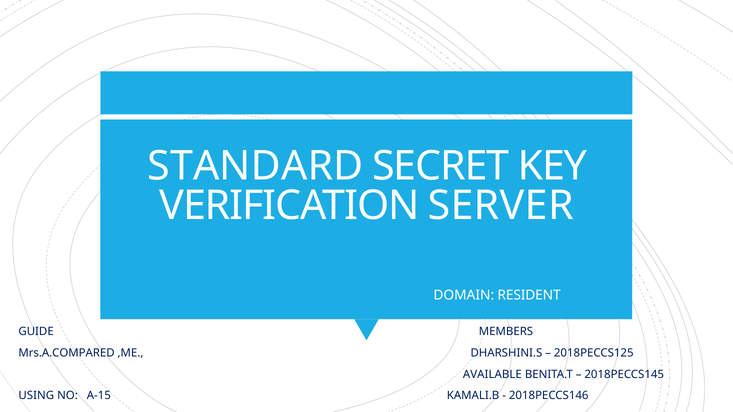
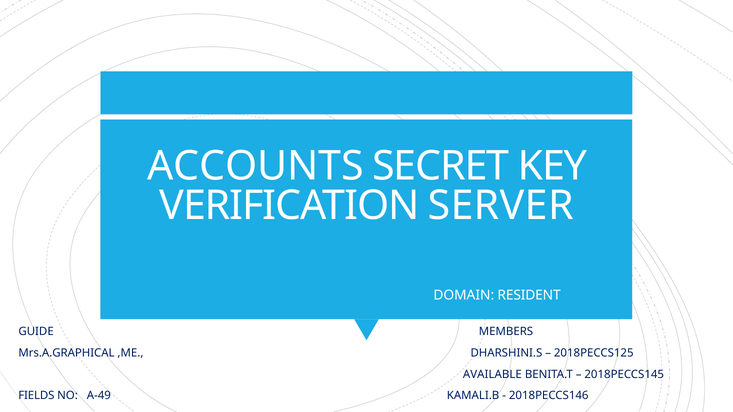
STANDARD: STANDARD -> ACCOUNTS
Mrs.A.COMPARED: Mrs.A.COMPARED -> Mrs.A.GRAPHICAL
USING: USING -> FIELDS
A-15: A-15 -> A-49
